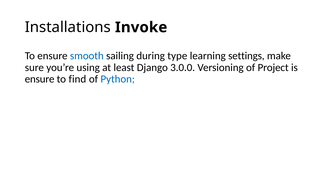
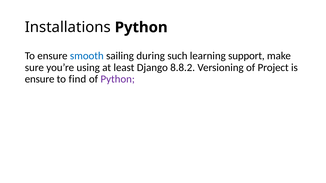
Installations Invoke: Invoke -> Python
type: type -> such
settings: settings -> support
3.0.0: 3.0.0 -> 8.8.2
Python at (118, 79) colour: blue -> purple
